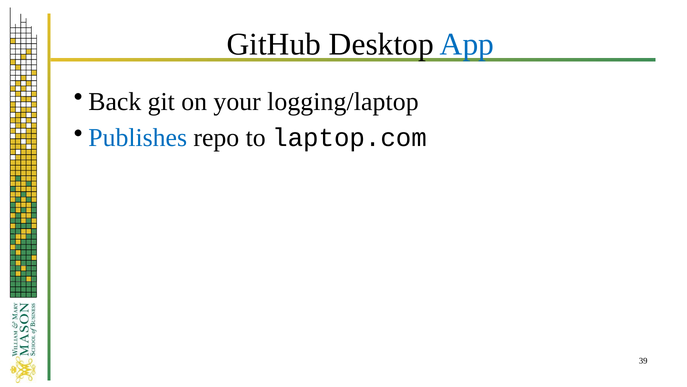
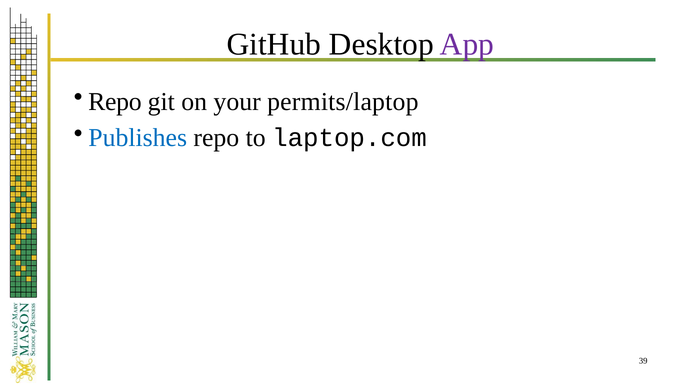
App colour: blue -> purple
Back at (115, 101): Back -> Repo
logging/laptop: logging/laptop -> permits/laptop
